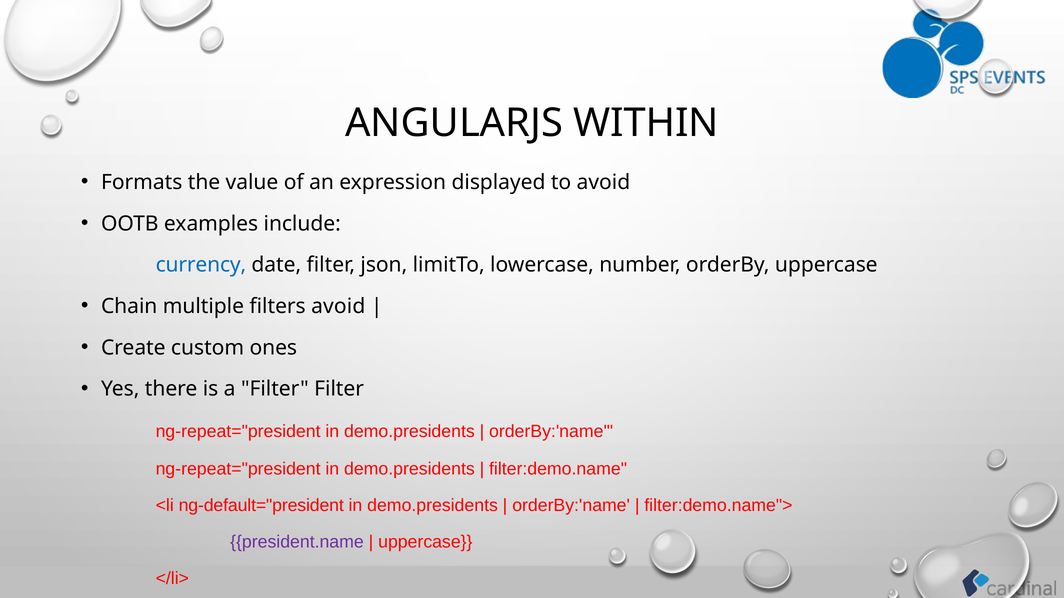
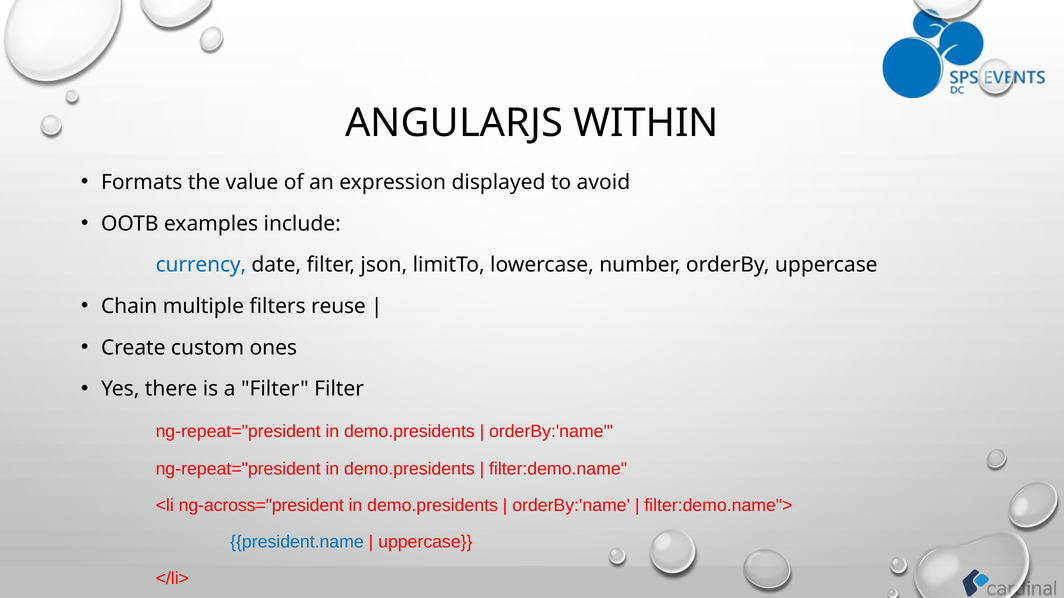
filters avoid: avoid -> reuse
ng-default="president: ng-default="president -> ng-across="president
president.name colour: purple -> blue
